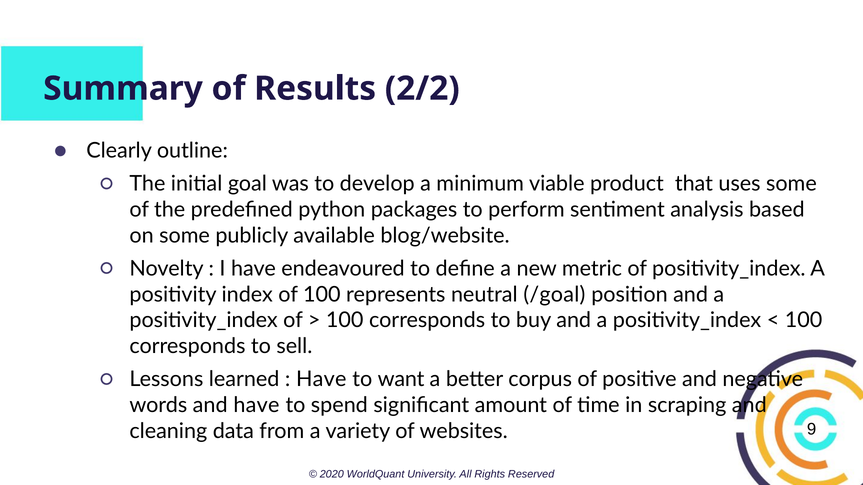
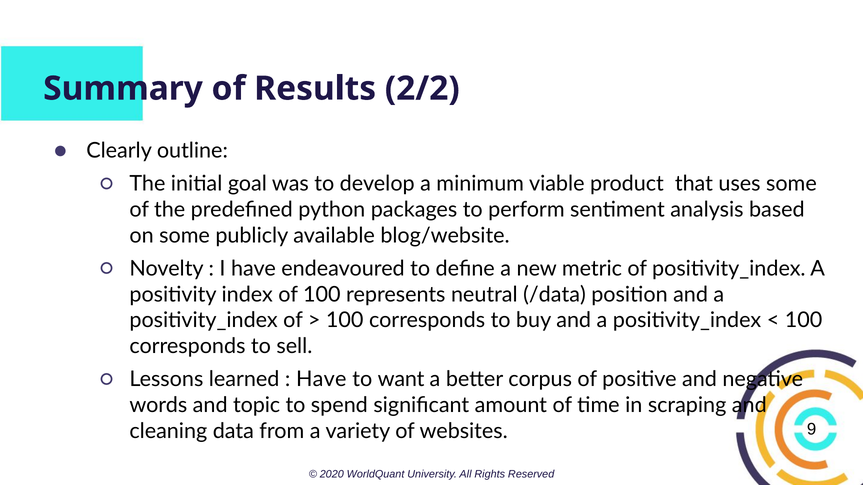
/goal: /goal -> /data
and have: have -> topic
